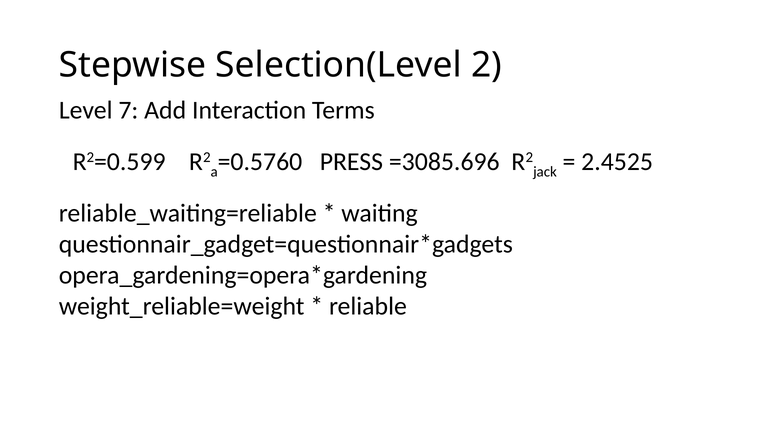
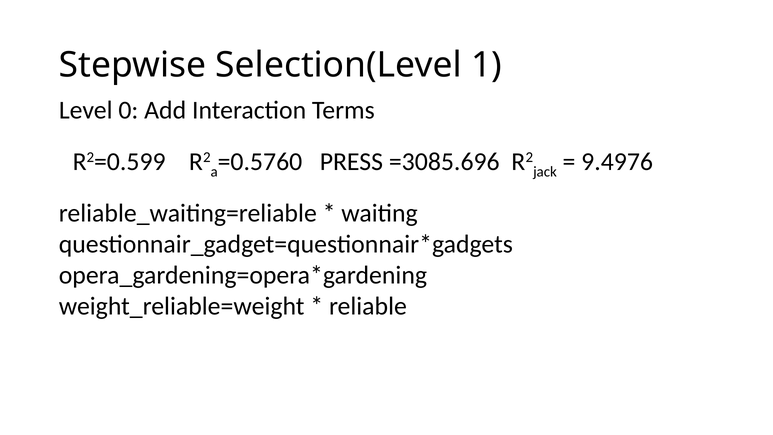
2: 2 -> 1
7: 7 -> 0
2.4525: 2.4525 -> 9.4976
